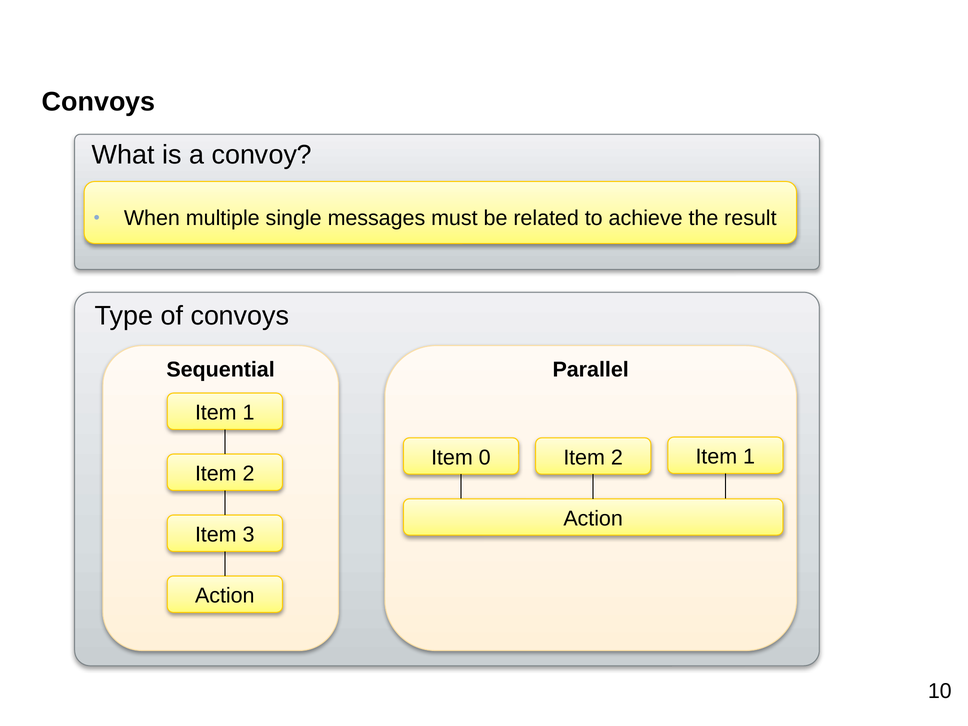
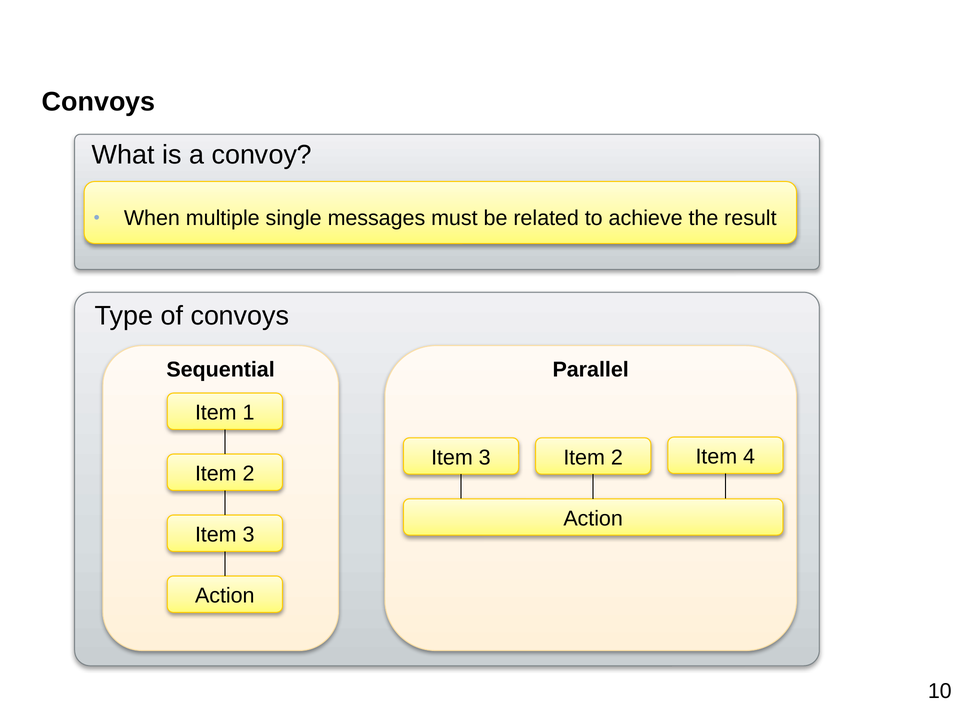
0 at (485, 457): 0 -> 3
2 Item 1: 1 -> 4
